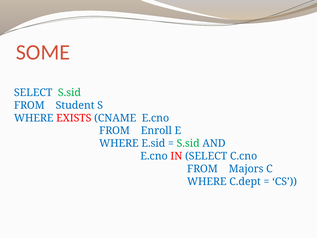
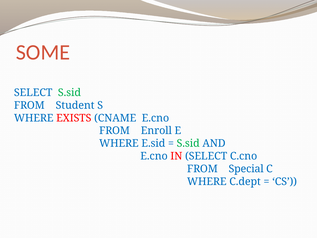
Majors: Majors -> Special
